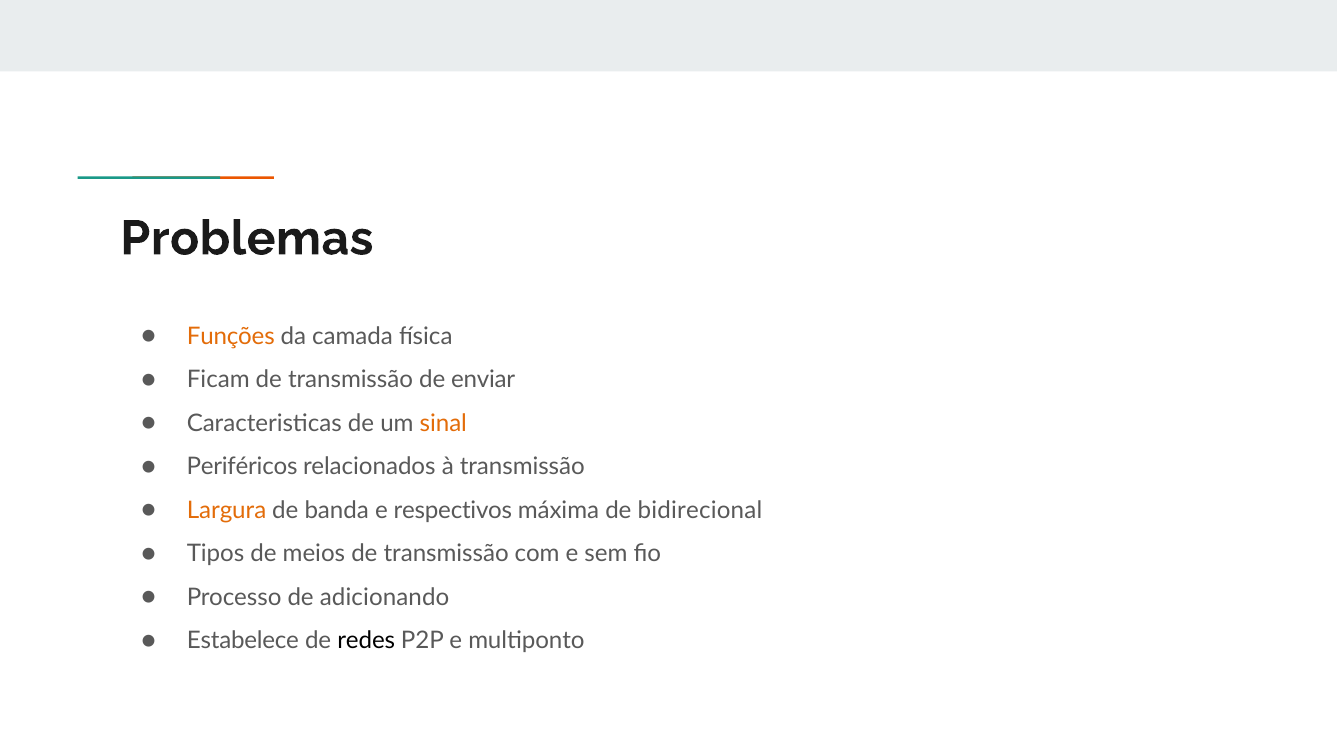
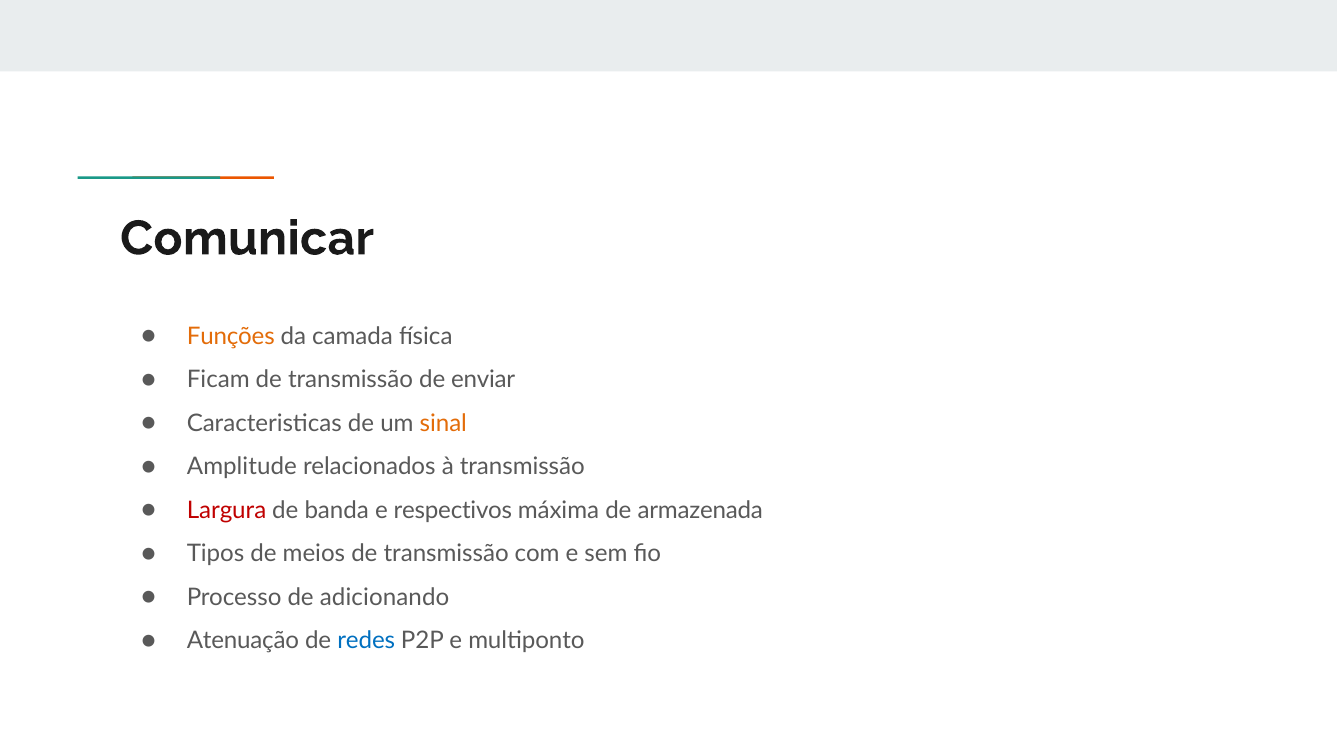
Problemas: Problemas -> Comunicar
Periféricos: Periféricos -> Amplitude
Largura colour: orange -> red
bidirecional: bidirecional -> armazenada
Estabelece: Estabelece -> Atenuação
redes colour: black -> blue
